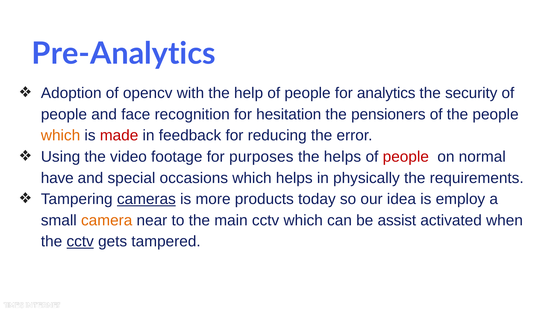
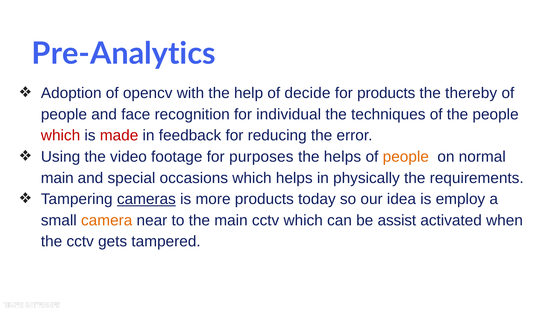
help of people: people -> decide
for analytics: analytics -> products
security: security -> thereby
hesitation: hesitation -> individual
pensioners: pensioners -> techniques
which at (61, 136) colour: orange -> red
people at (406, 157) colour: red -> orange
have at (57, 178): have -> main
cctv at (80, 242) underline: present -> none
